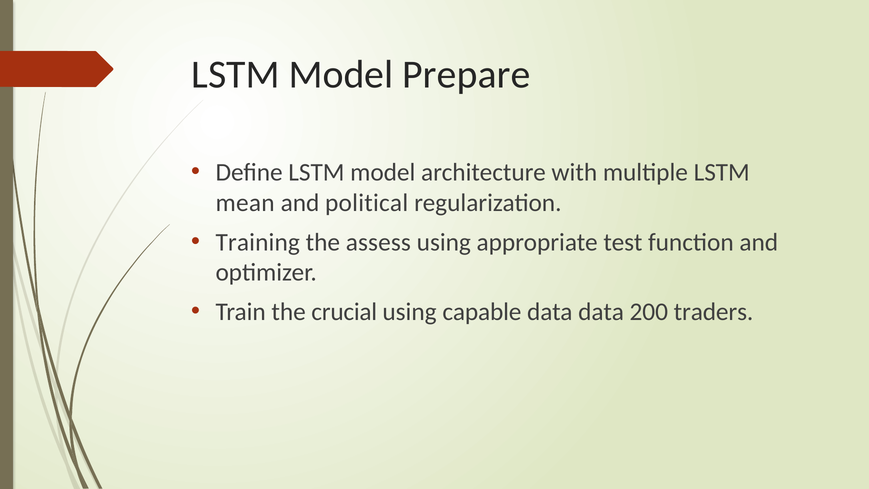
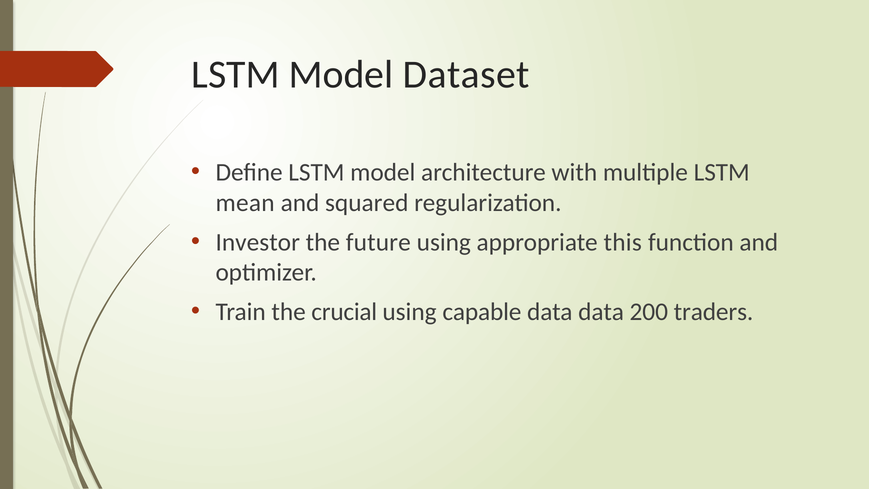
Prepare: Prepare -> Dataset
political: political -> squared
Training: Training -> Investor
assess: assess -> future
test: test -> this
